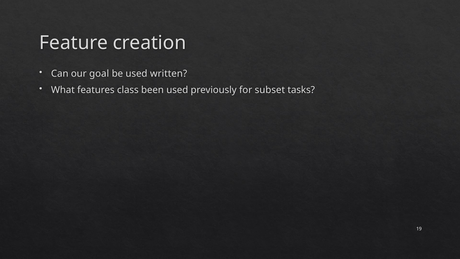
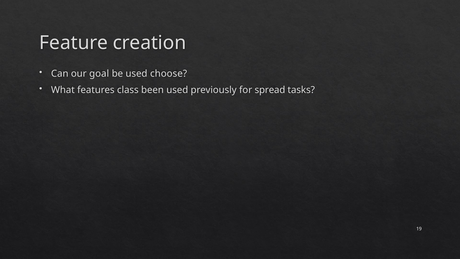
written: written -> choose
subset: subset -> spread
